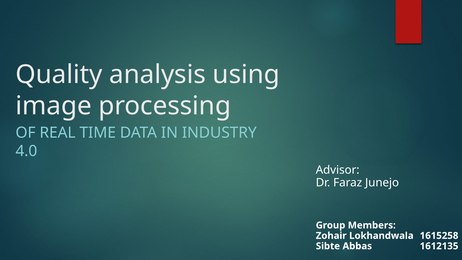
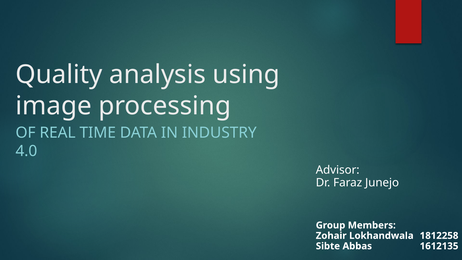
1615258: 1615258 -> 1812258
